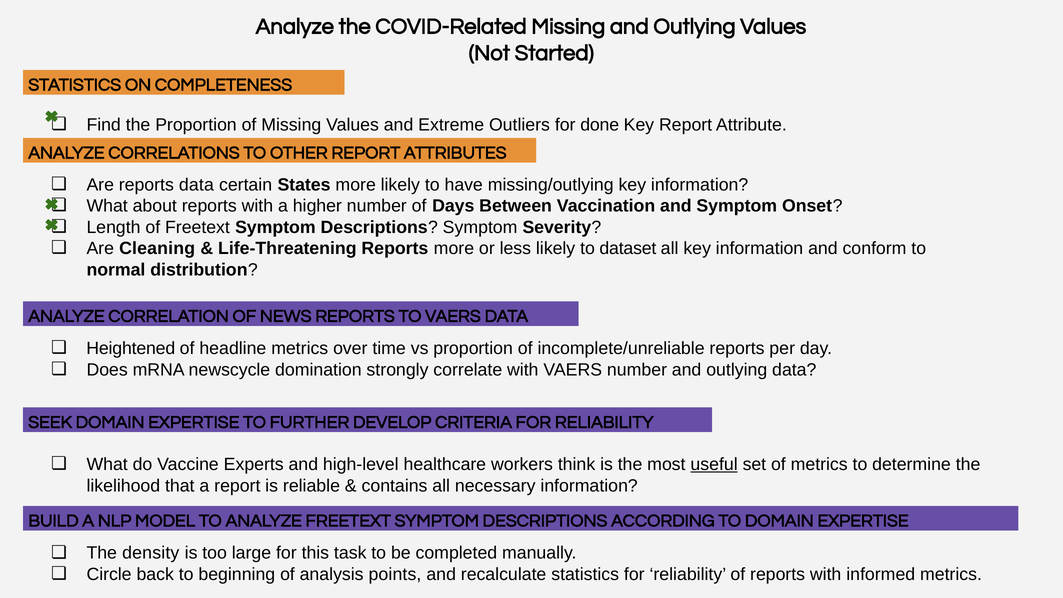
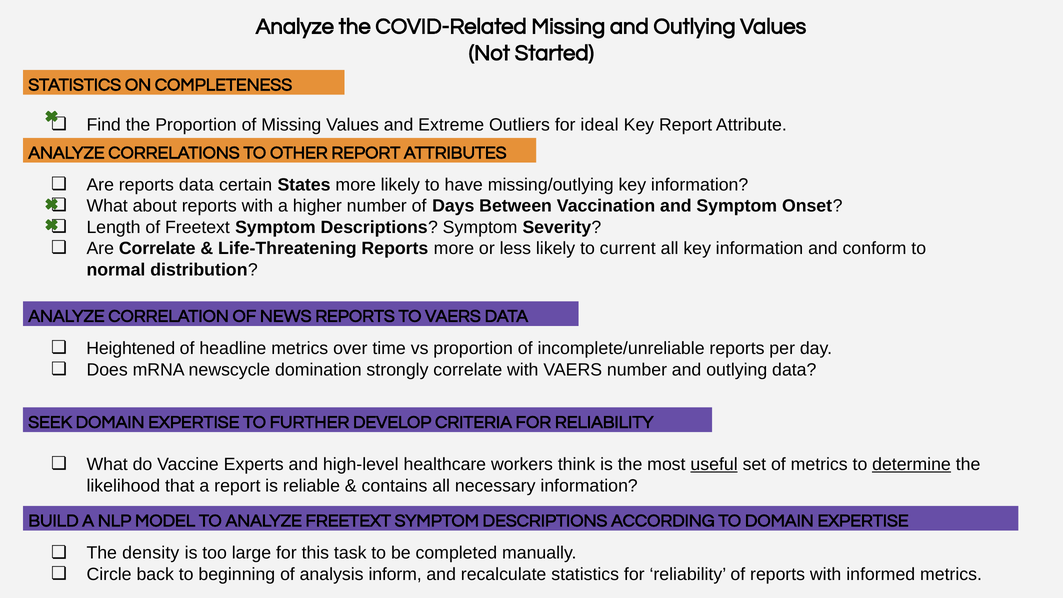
done: done -> ideal
Are Cleaning: Cleaning -> Correlate
dataset: dataset -> current
determine underline: none -> present
points: points -> inform
